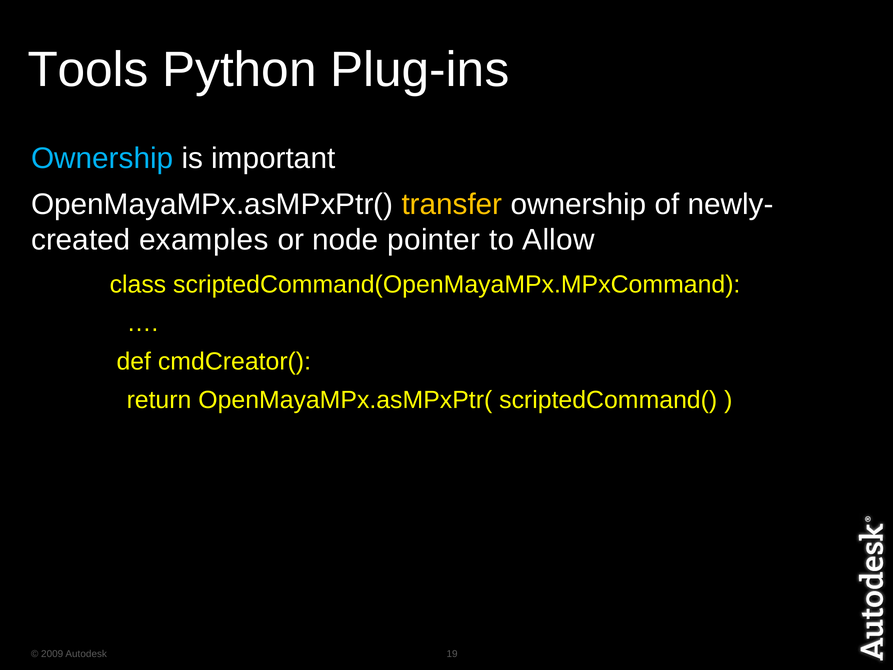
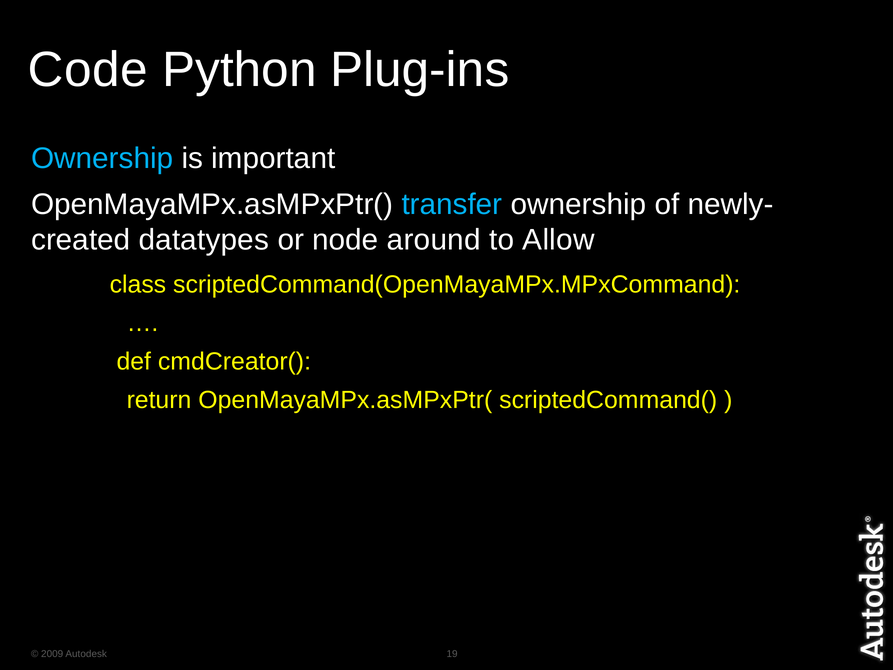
Tools: Tools -> Code
transfer colour: yellow -> light blue
examples: examples -> datatypes
pointer: pointer -> around
